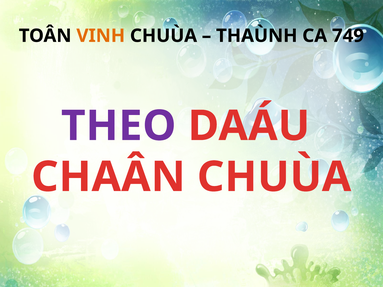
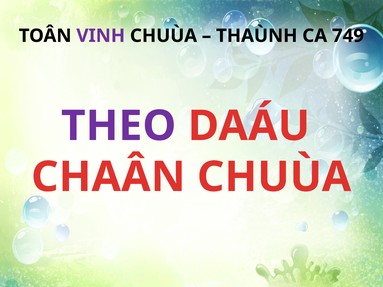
VINH colour: orange -> purple
